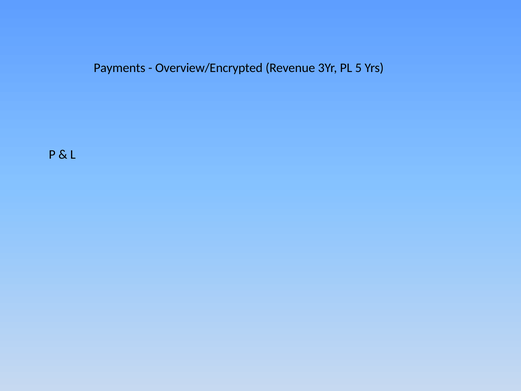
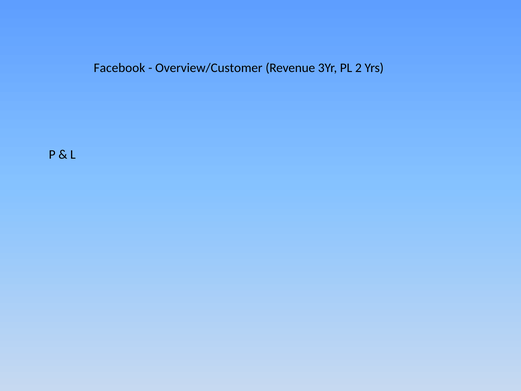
Payments: Payments -> Facebook
Overview/Encrypted: Overview/Encrypted -> Overview/Customer
5: 5 -> 2
